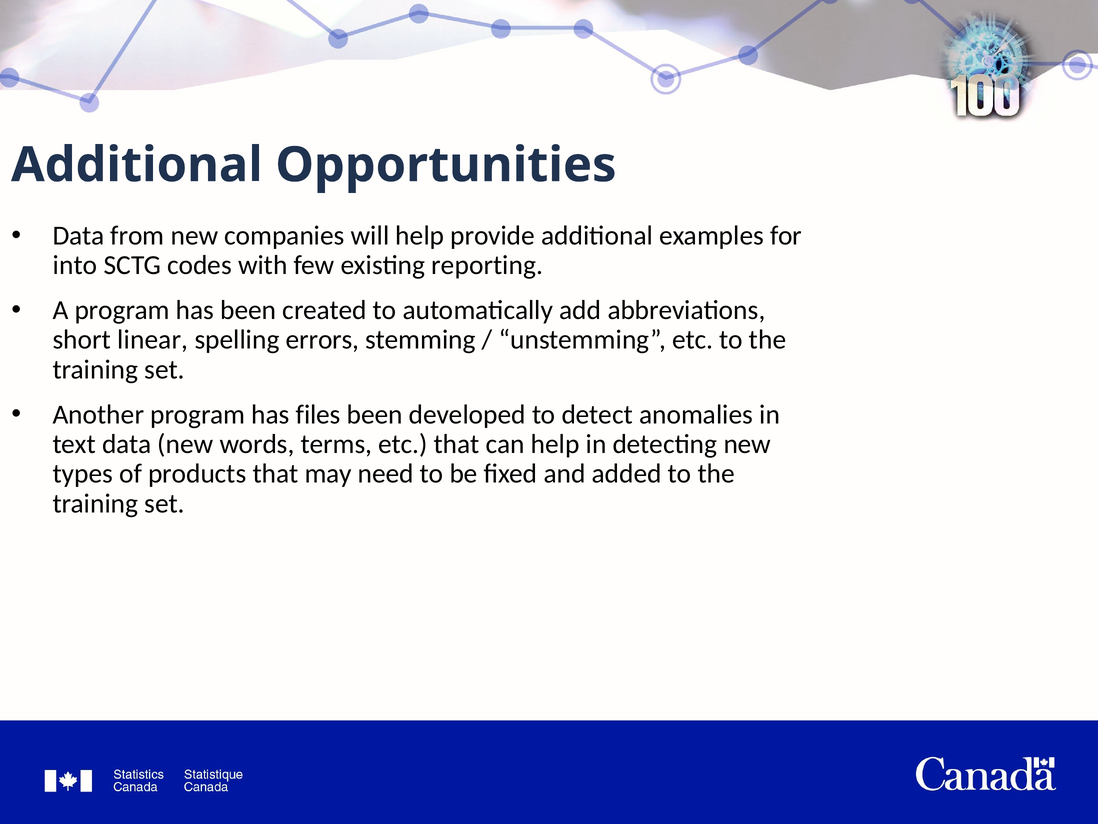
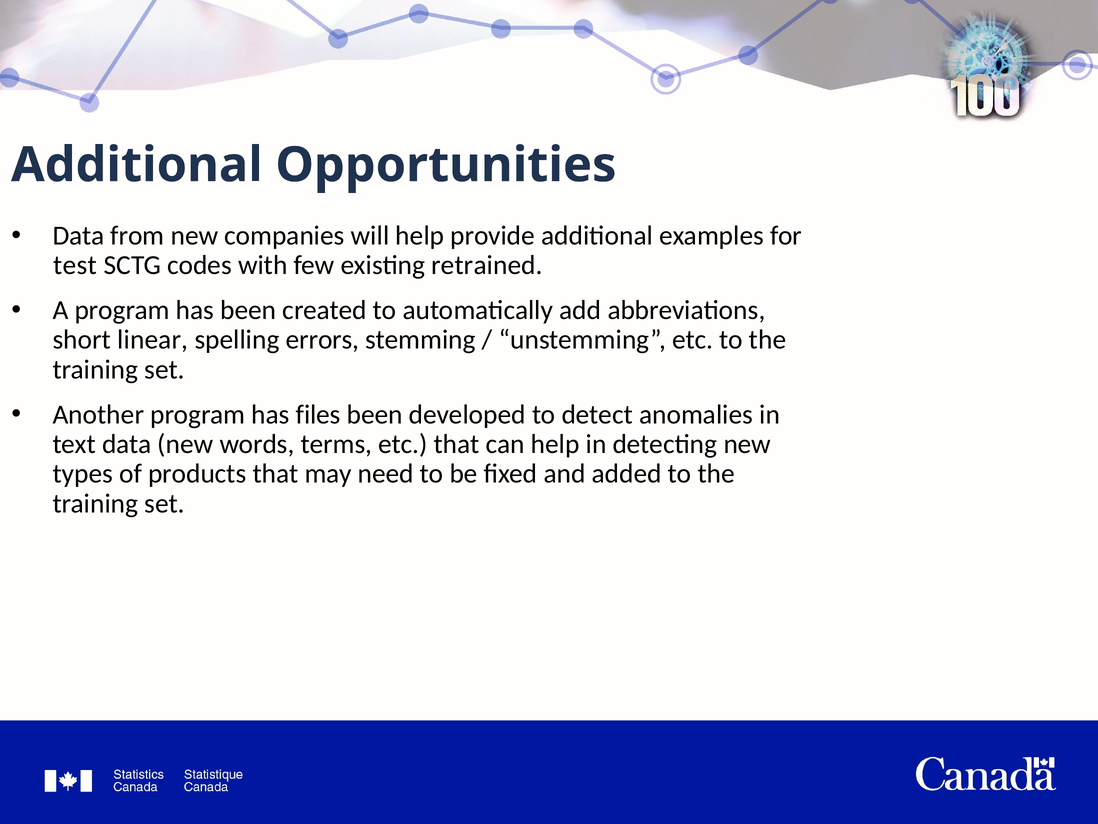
into: into -> test
reporting: reporting -> retrained
